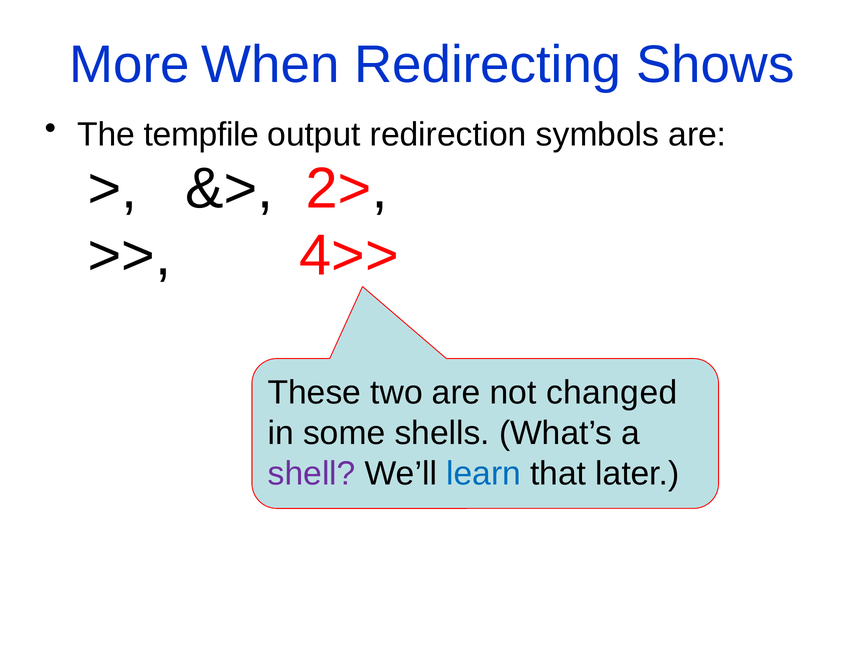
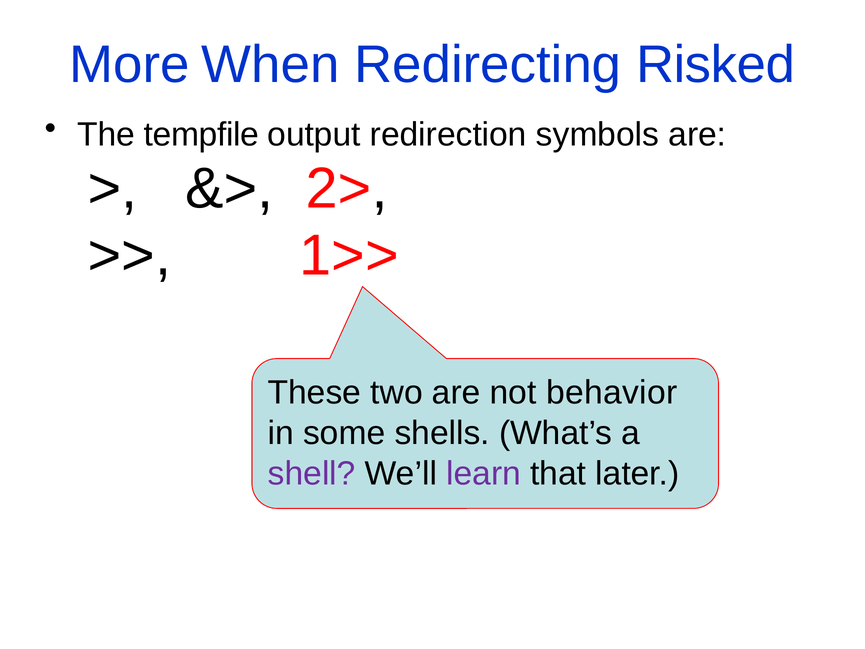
Shows: Shows -> Risked
4>>: 4>> -> 1>>
changed: changed -> behavior
learn colour: blue -> purple
